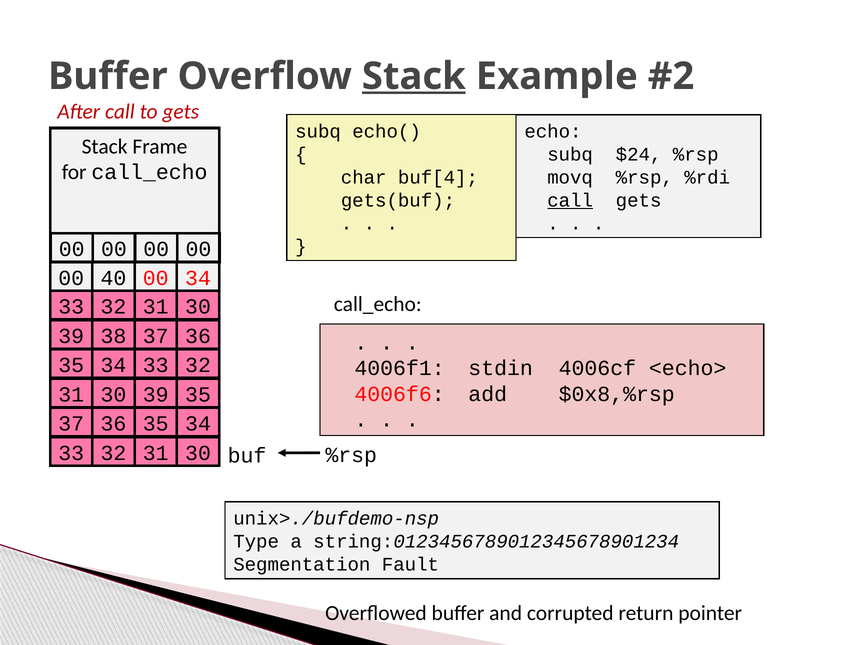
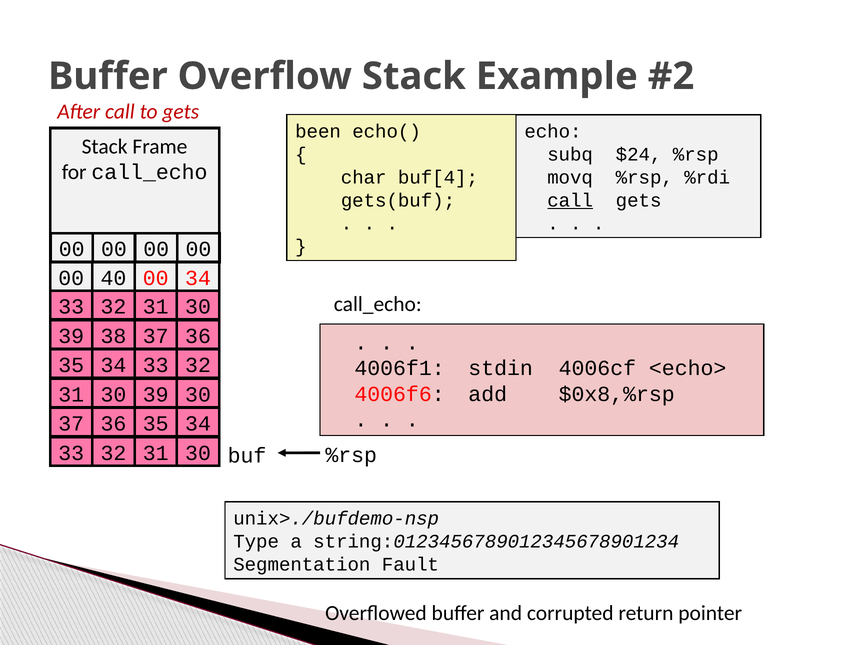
Stack at (414, 76) underline: present -> none
subq at (318, 132): subq -> been
39 35: 35 -> 30
